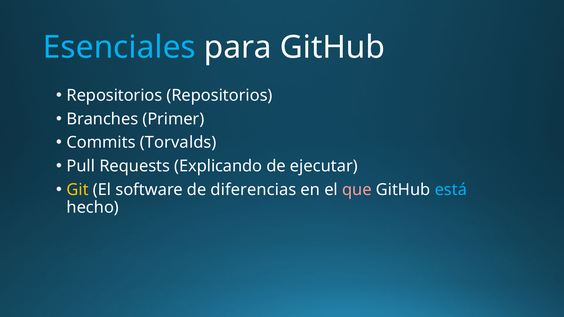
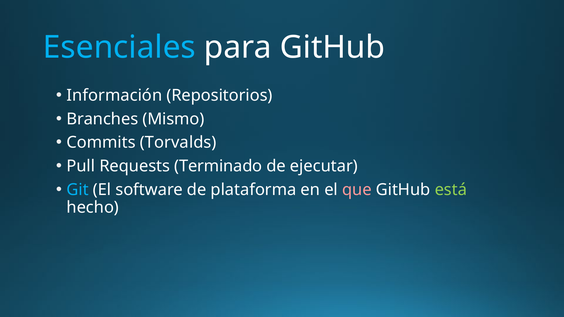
Repositorios at (114, 95): Repositorios -> Información
Primer: Primer -> Mismo
Explicando: Explicando -> Terminado
Git colour: yellow -> light blue
diferencias: diferencias -> plataforma
está colour: light blue -> light green
